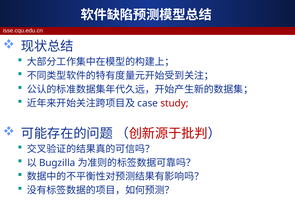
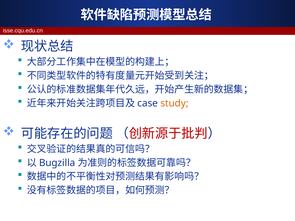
study colour: red -> orange
